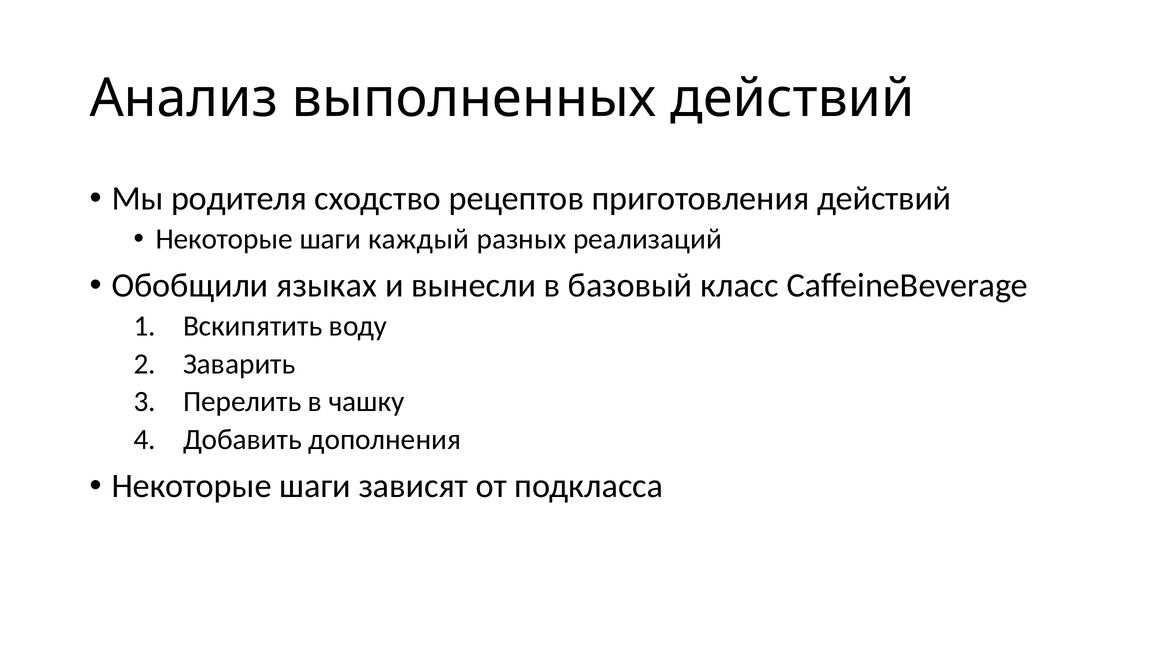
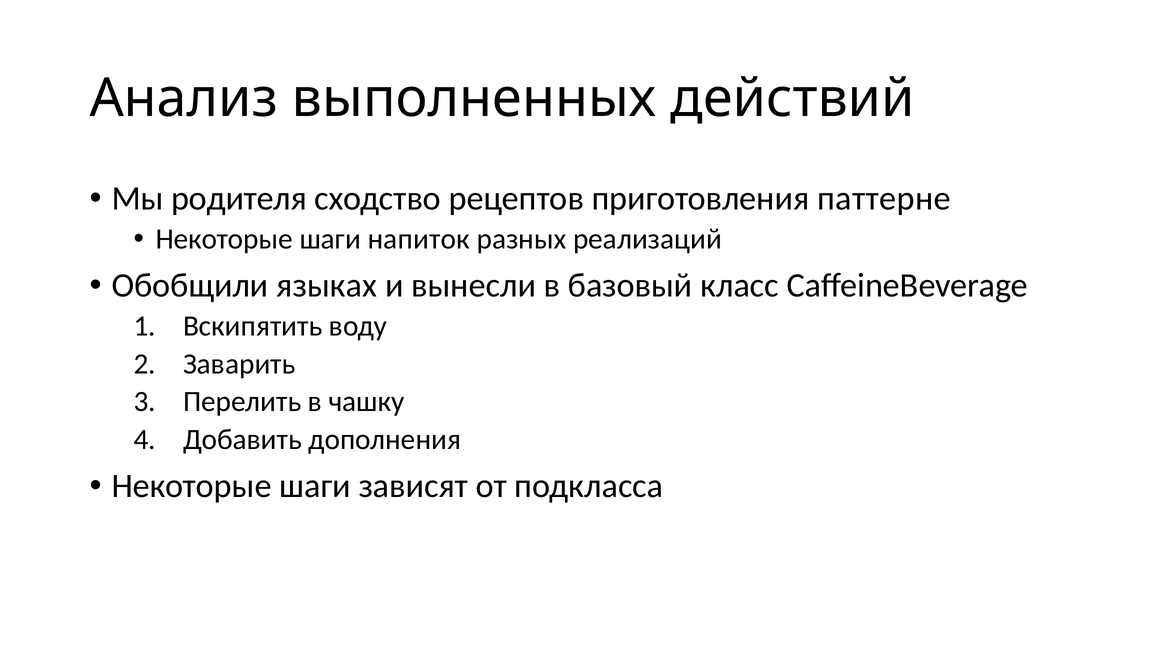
приготовления действий: действий -> паттерне
каждый: каждый -> напиток
